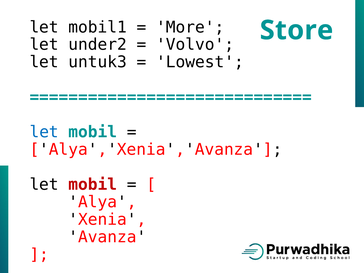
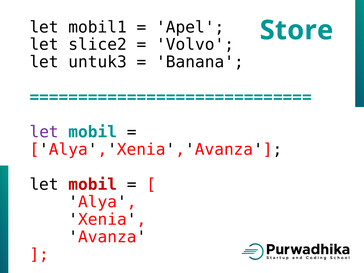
More: More -> Apel
under2: under2 -> slice2
Lowest: Lowest -> Banana
let at (44, 132) colour: blue -> purple
